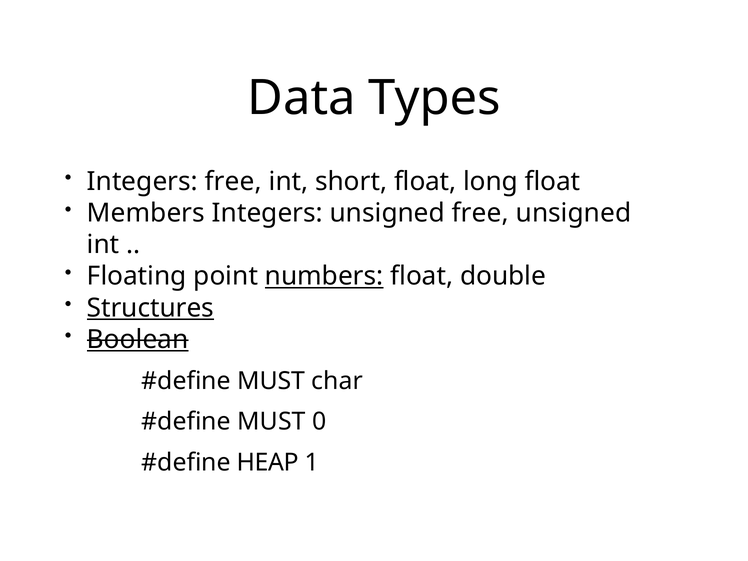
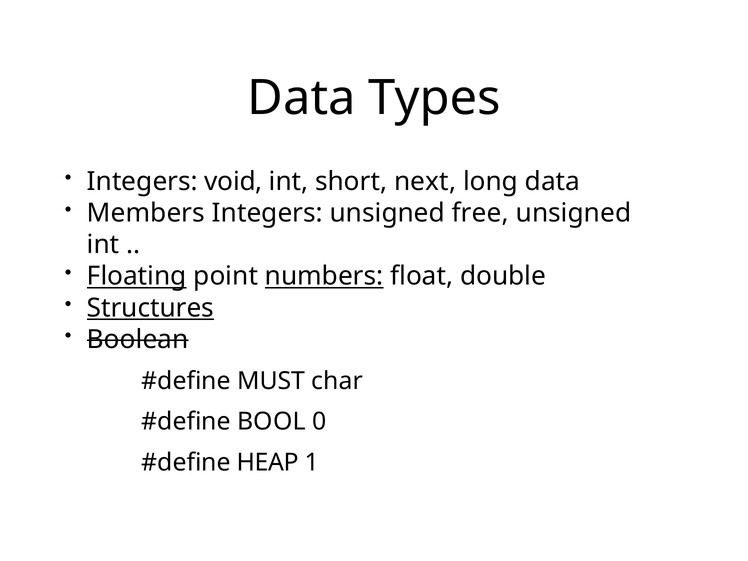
Integers free: free -> void
short float: float -> next
long float: float -> data
Floating underline: none -> present
Boolean underline: present -> none
MUST at (271, 422): MUST -> BOOL
